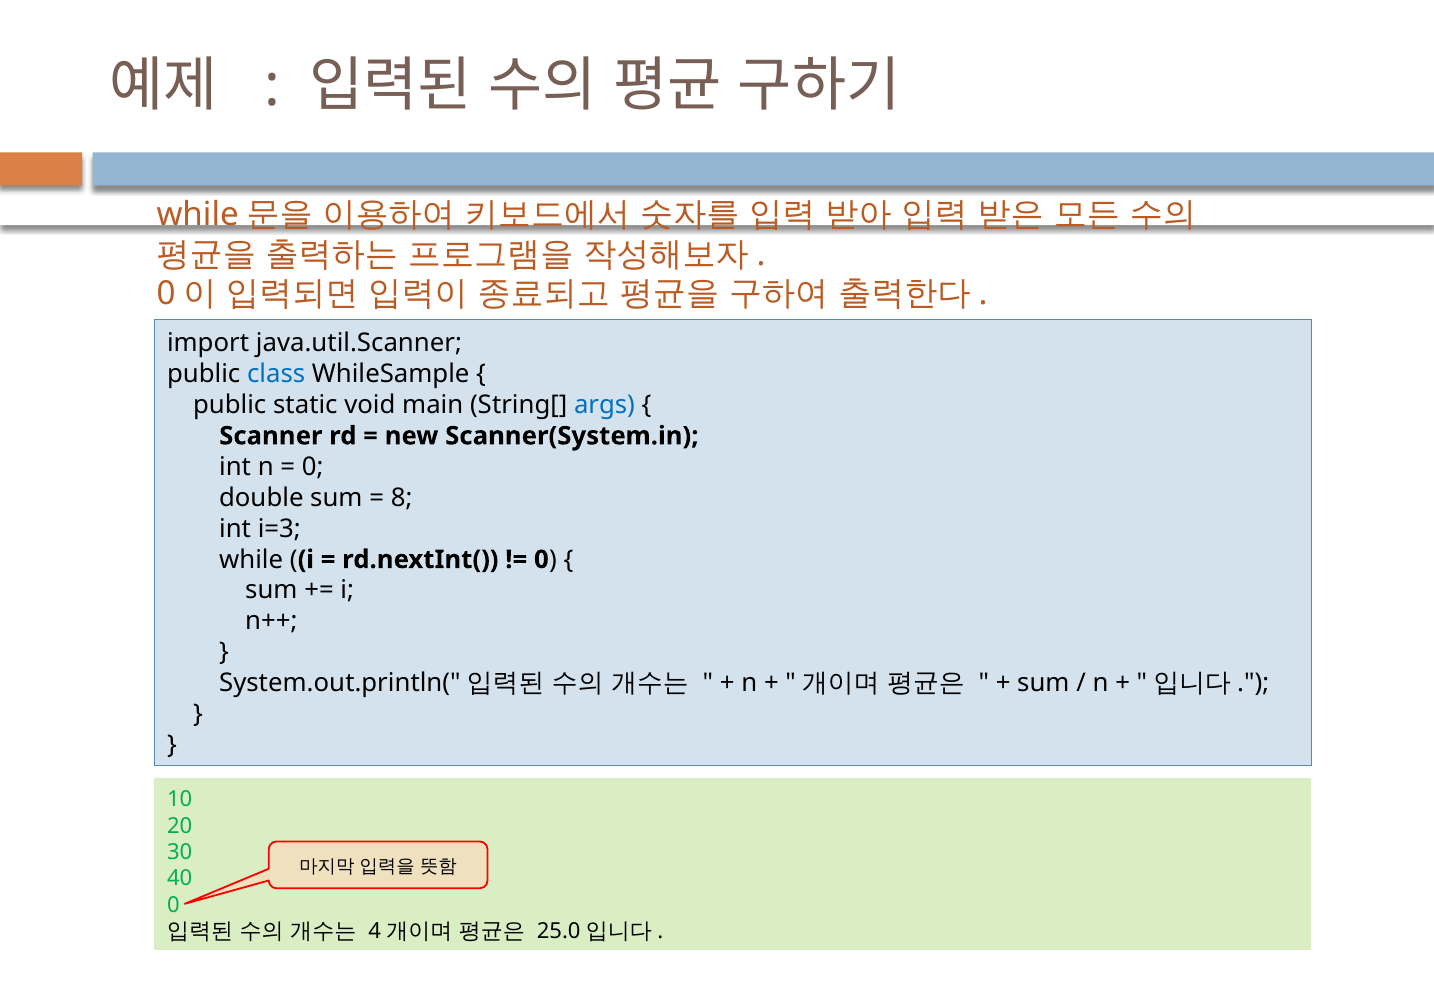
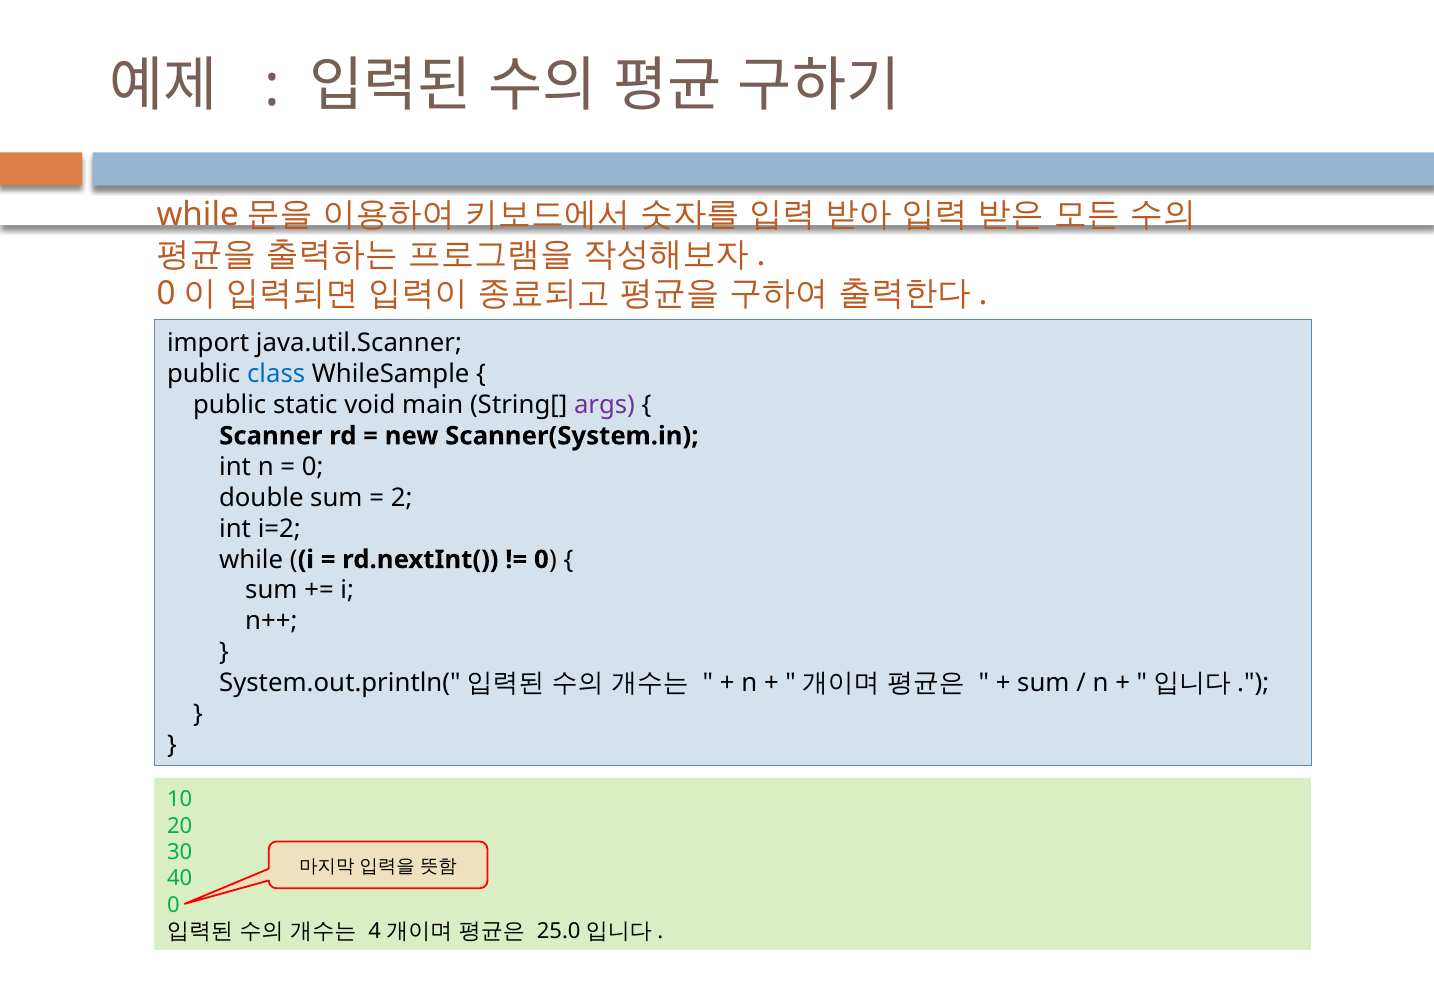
args colour: blue -> purple
8: 8 -> 2
i=3: i=3 -> i=2
